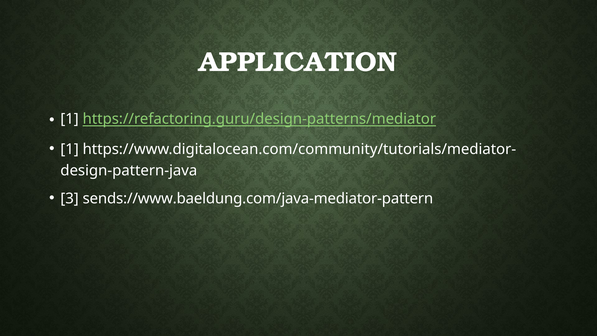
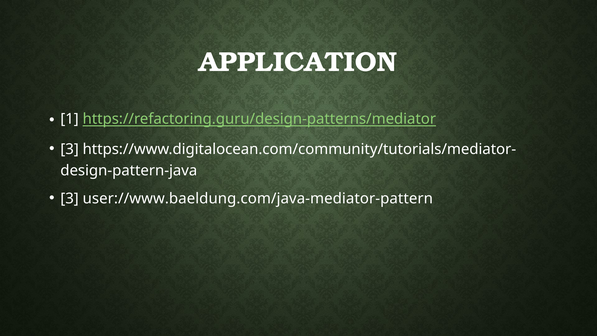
1 at (70, 149): 1 -> 3
sends://www.baeldung.com/java-mediator-pattern: sends://www.baeldung.com/java-mediator-pattern -> user://www.baeldung.com/java-mediator-pattern
